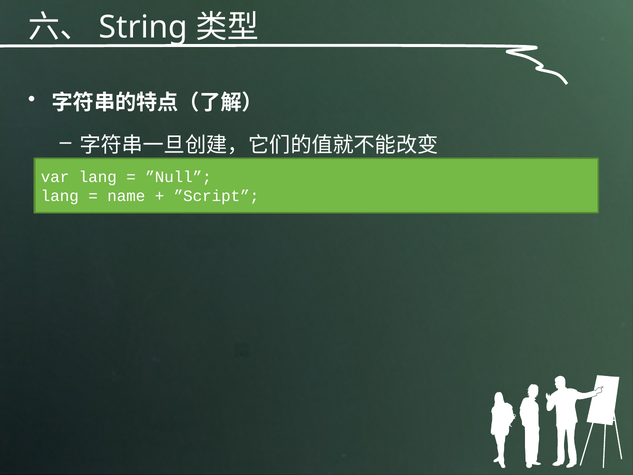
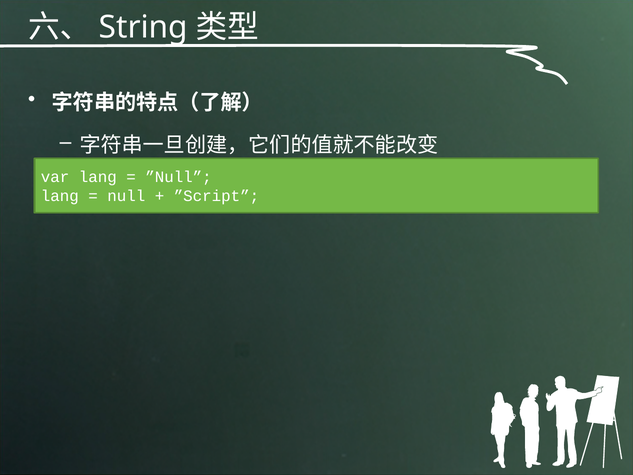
name: name -> null
